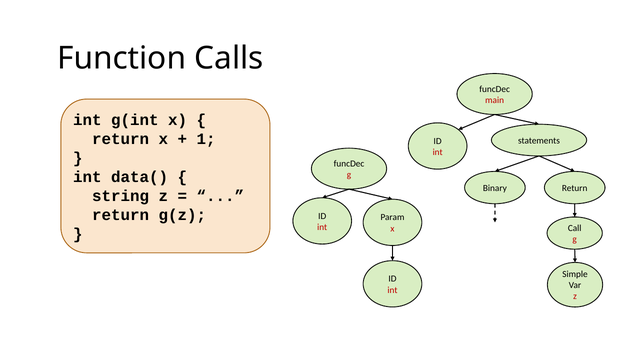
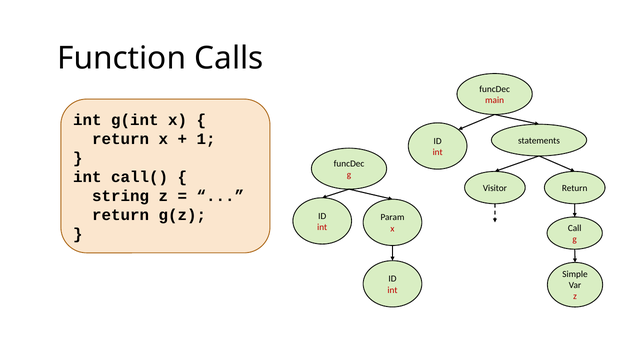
data(: data( -> call(
Binary: Binary -> Visitor
